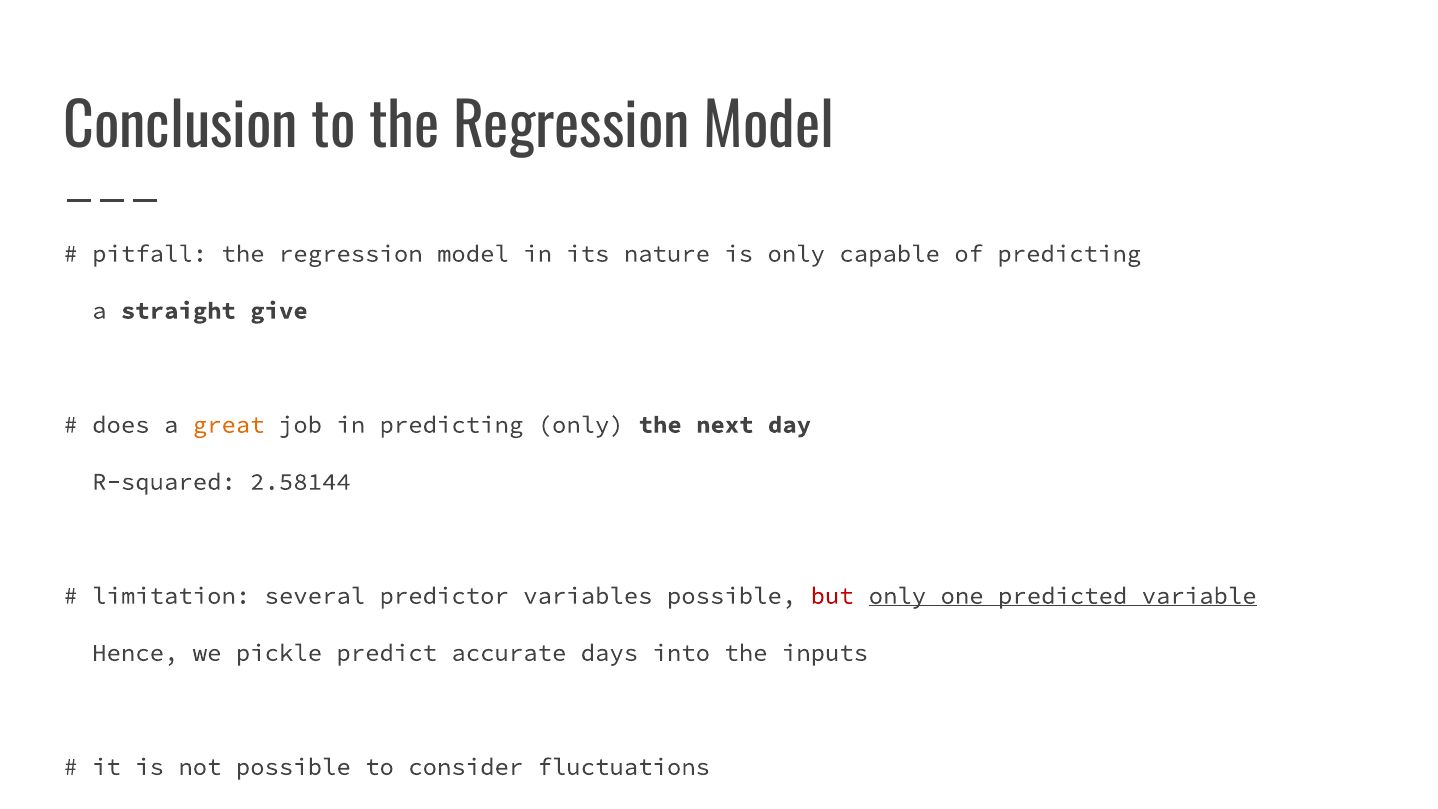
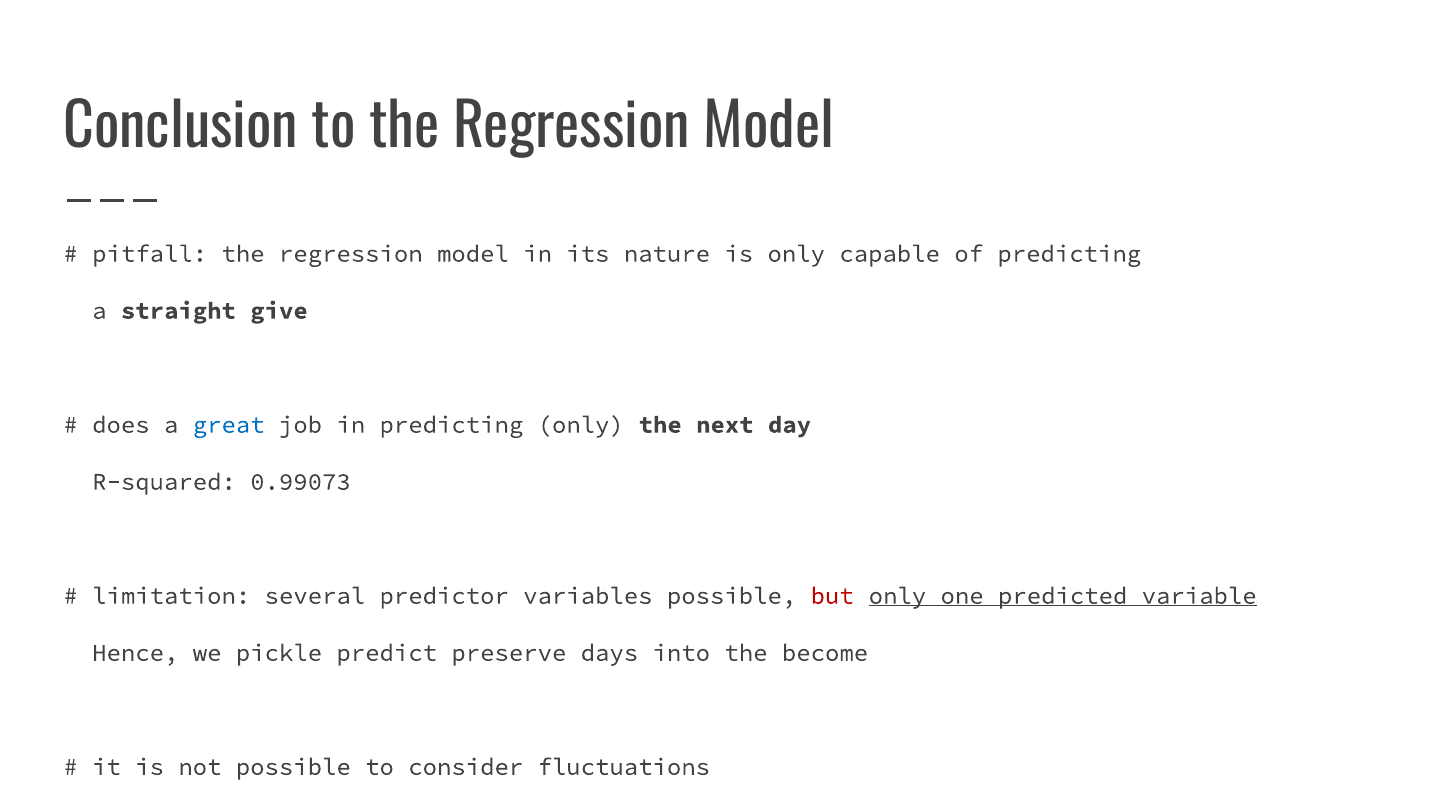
great colour: orange -> blue
2.58144: 2.58144 -> 0.99073
accurate: accurate -> preserve
inputs: inputs -> become
